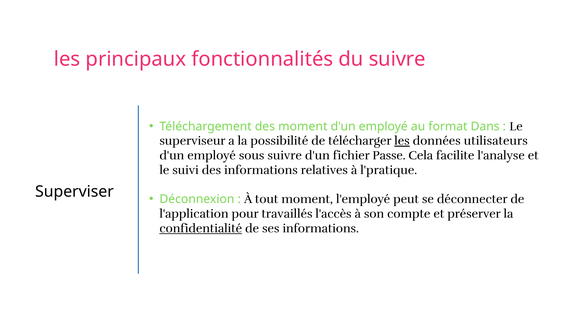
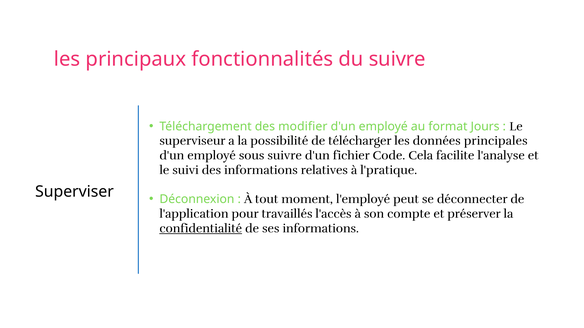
des moment: moment -> modifier
Dans: Dans -> Jours
les at (402, 141) underline: present -> none
utilisateurs: utilisateurs -> principales
Passe: Passe -> Code
